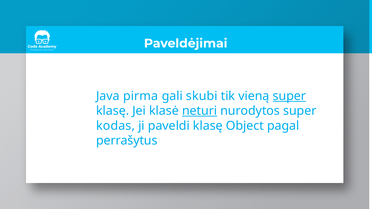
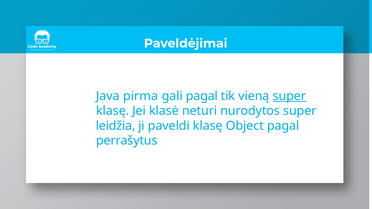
gali skubi: skubi -> pagal
neturi underline: present -> none
kodas: kodas -> leidžia
